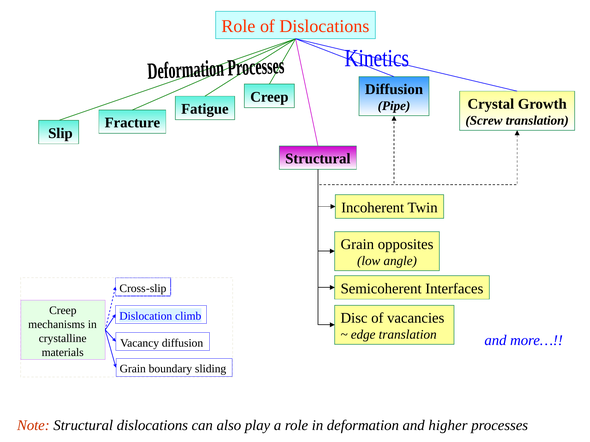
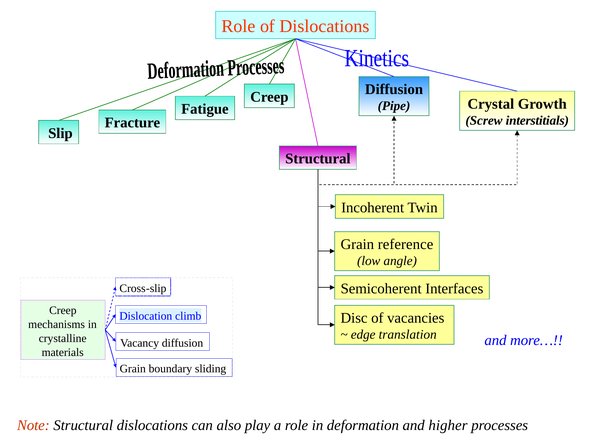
Screw translation: translation -> interstitials
opposites: opposites -> reference
